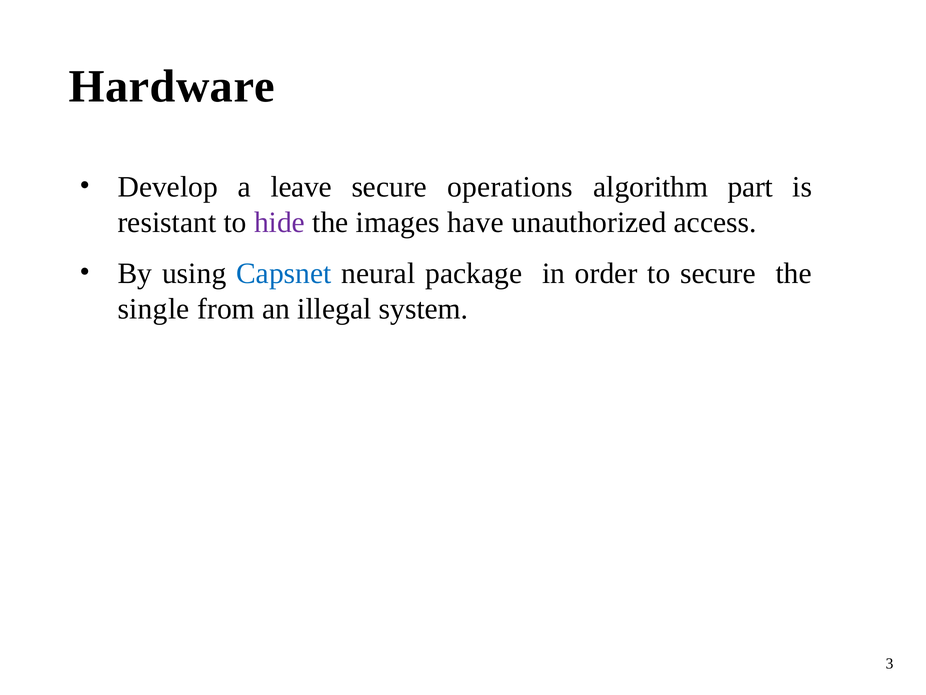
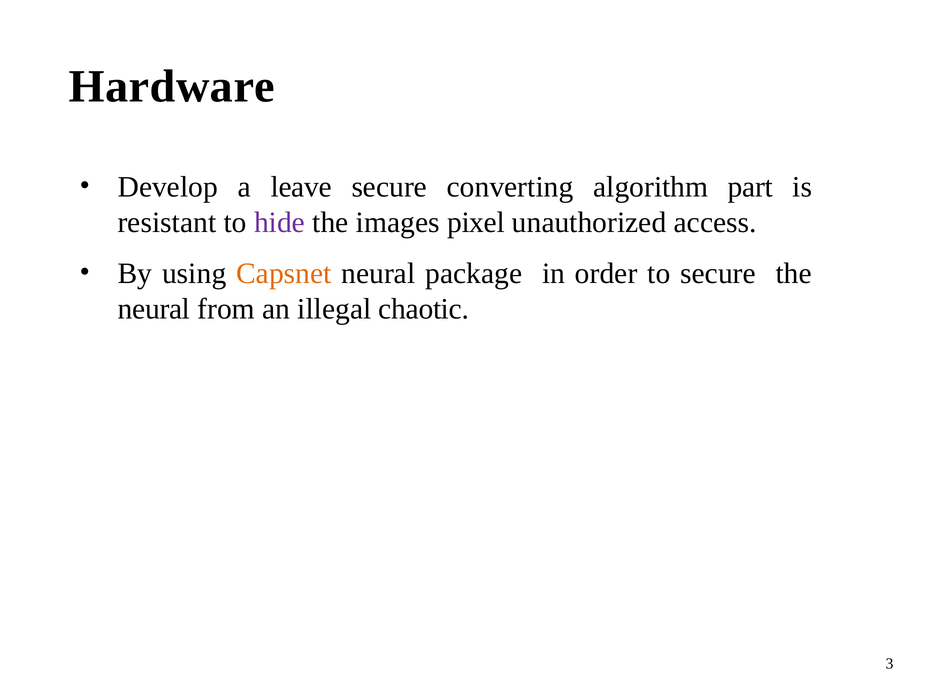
operations: operations -> converting
have: have -> pixel
Capsnet colour: blue -> orange
single at (154, 309): single -> neural
system: system -> chaotic
